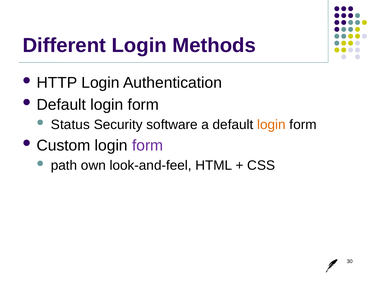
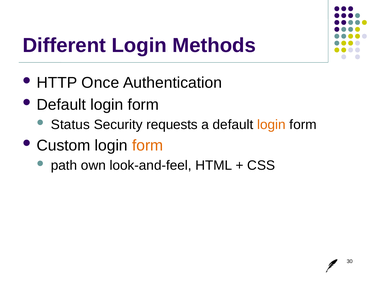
HTTP Login: Login -> Once
software: software -> requests
form at (148, 146) colour: purple -> orange
